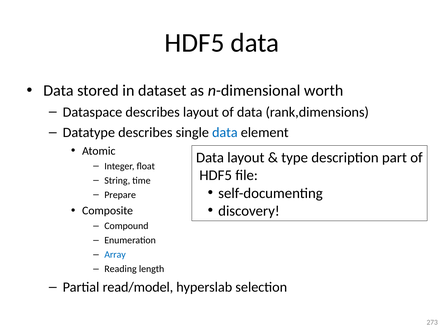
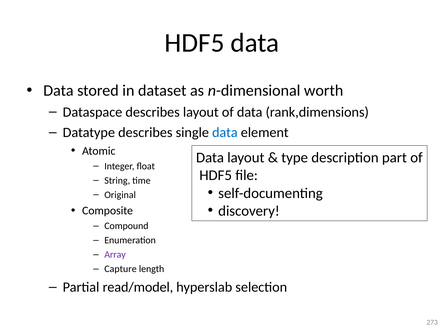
Prepare: Prepare -> Original
Array colour: blue -> purple
Reading: Reading -> Capture
